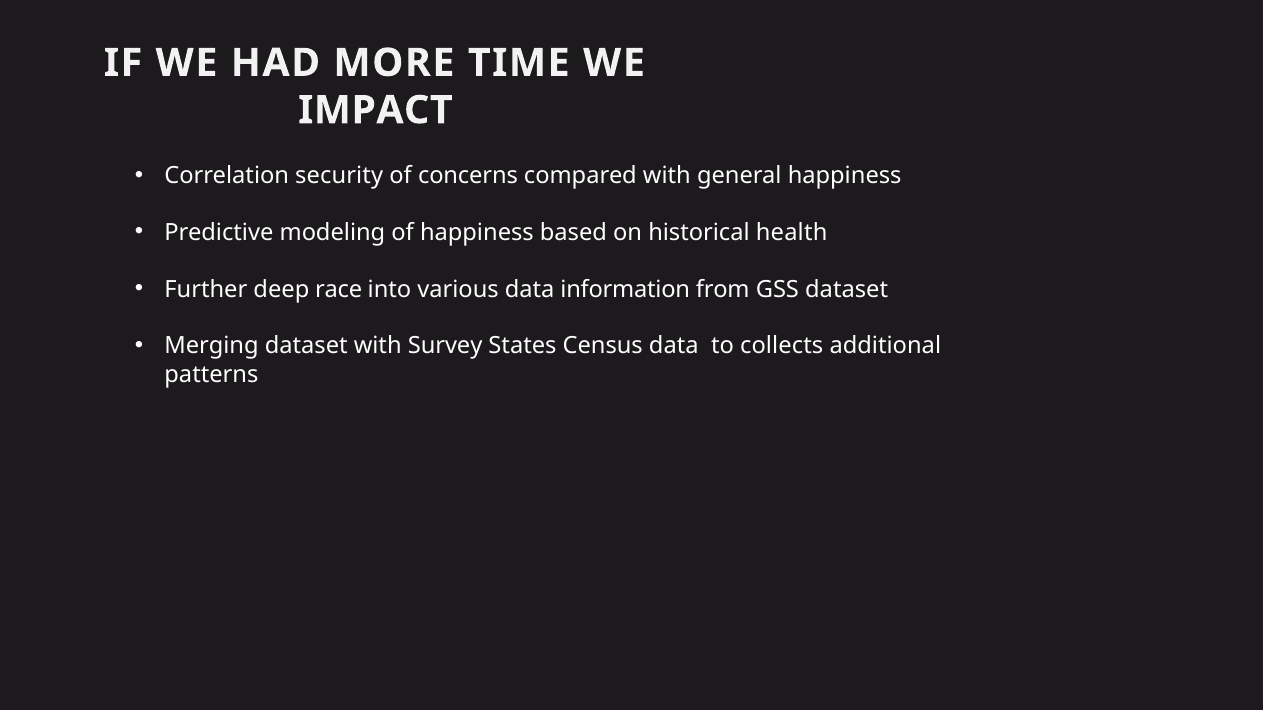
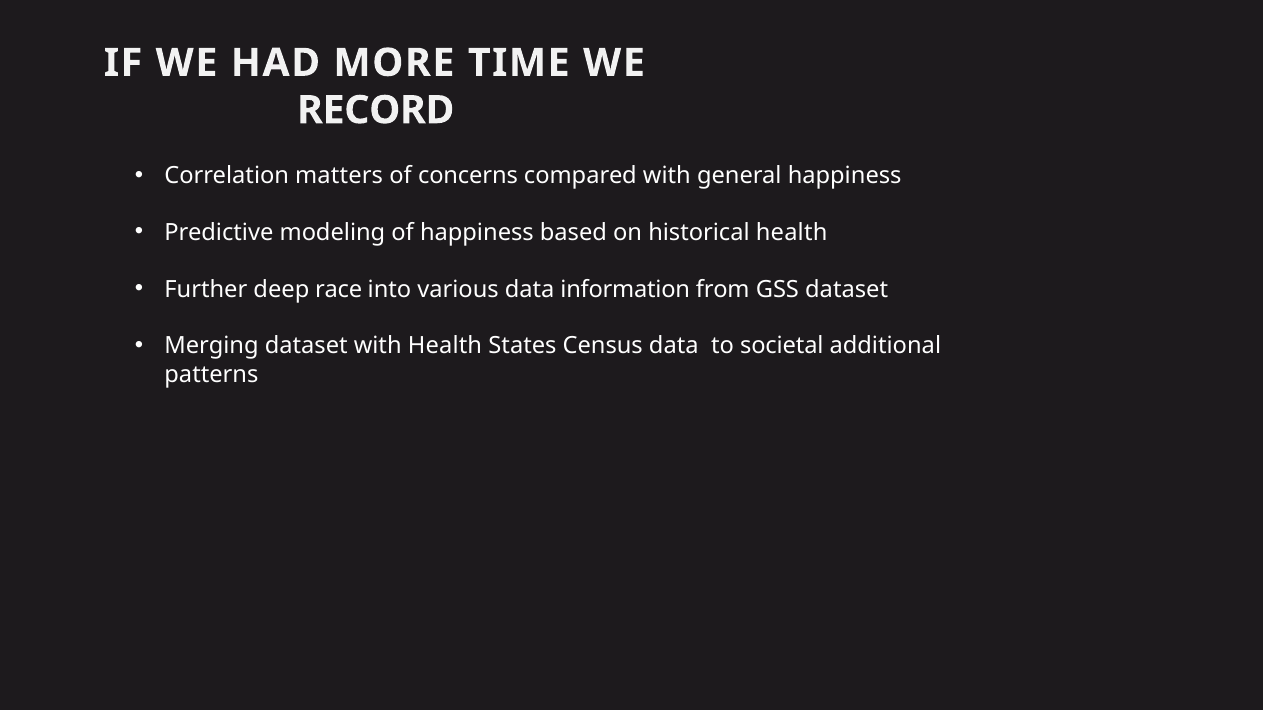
IMPACT: IMPACT -> RECORD
security: security -> matters
with Survey: Survey -> Health
collects: collects -> societal
